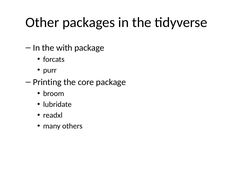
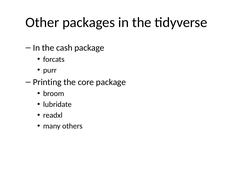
with: with -> cash
